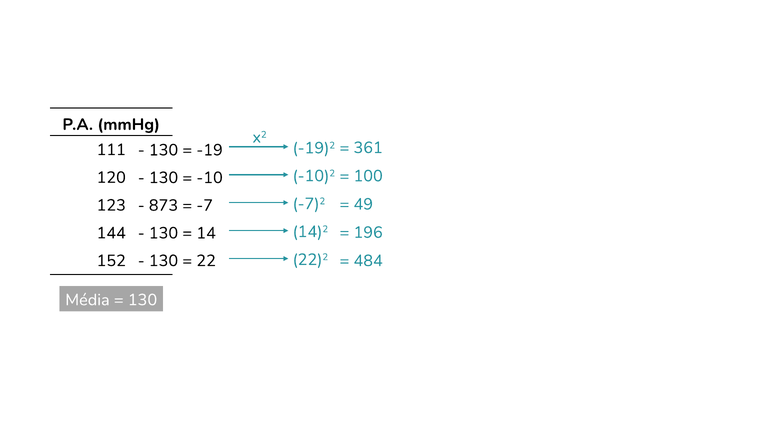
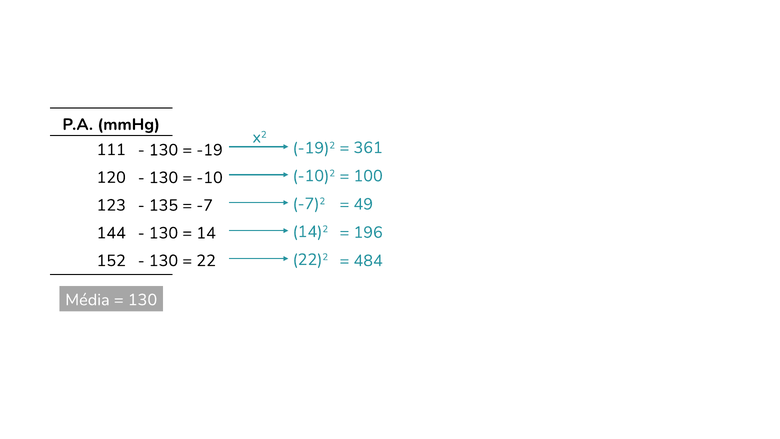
873: 873 -> 135
